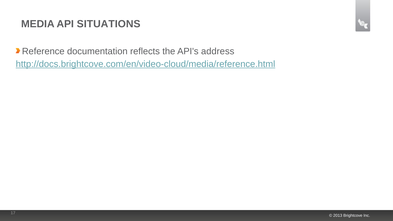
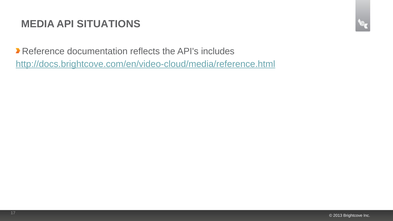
address: address -> includes
